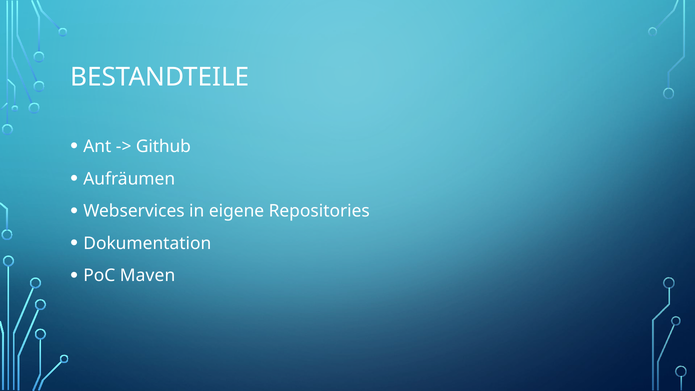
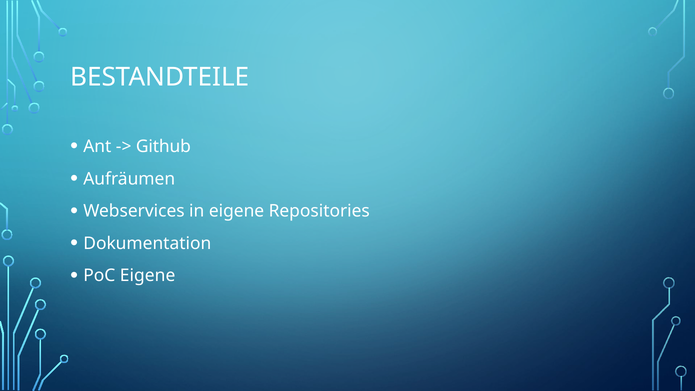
PoC Maven: Maven -> Eigene
